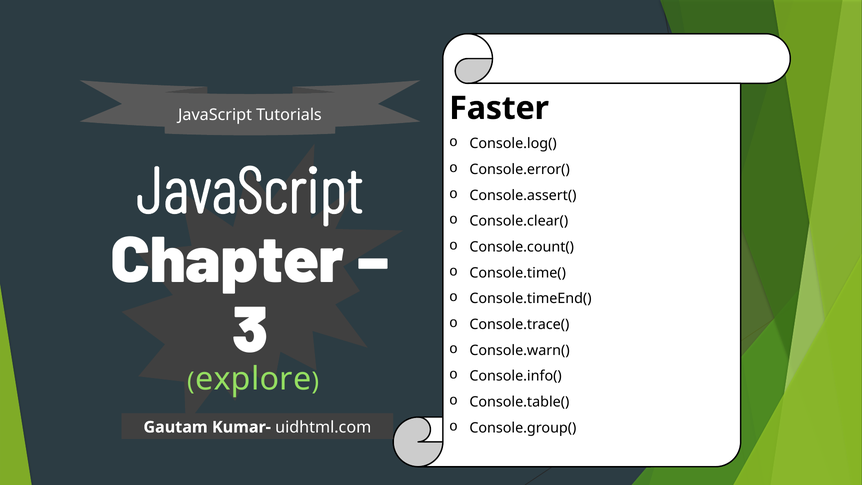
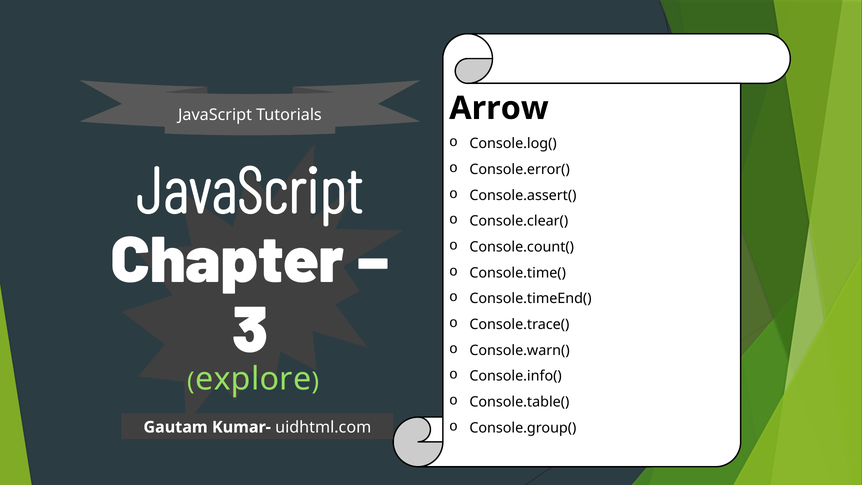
Faster: Faster -> Arrow
